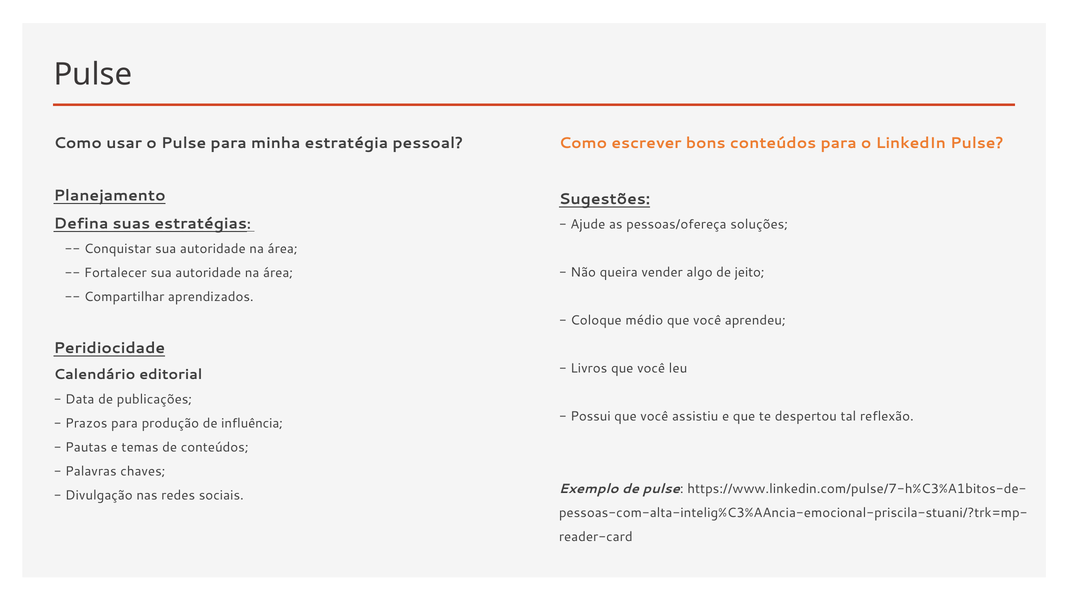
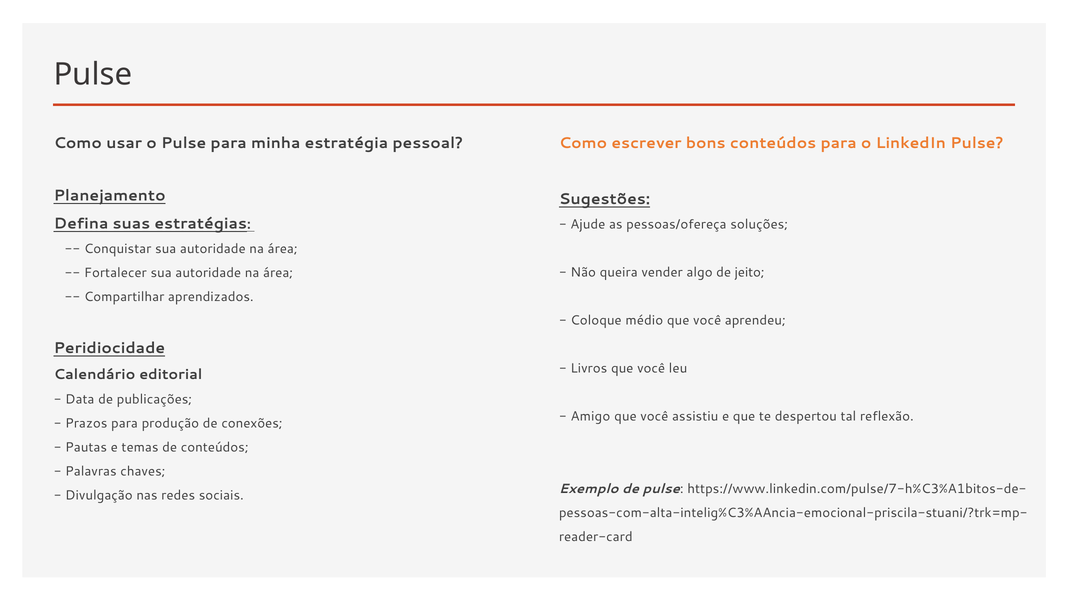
Possui: Possui -> Amigo
influência: influência -> conexões
